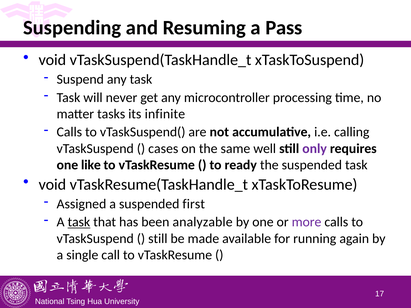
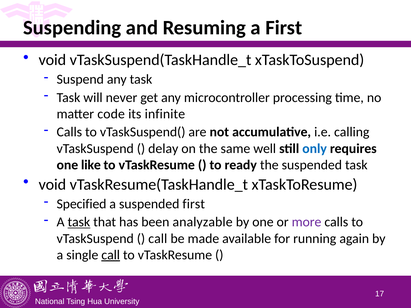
a Pass: Pass -> First
tasks: tasks -> code
cases: cases -> delay
only colour: purple -> blue
Assigned: Assigned -> Specified
still at (158, 239): still -> call
call at (111, 255) underline: none -> present
